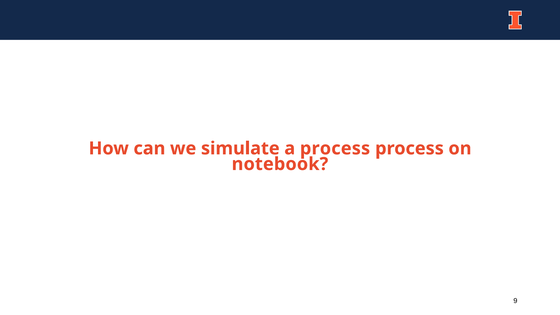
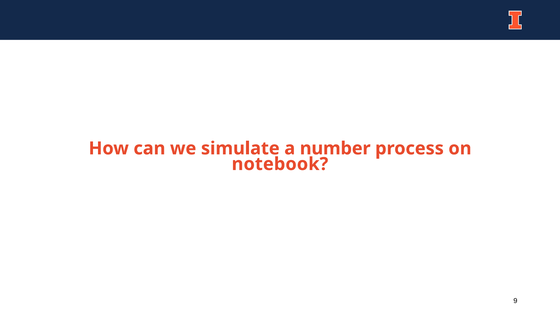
a process: process -> number
